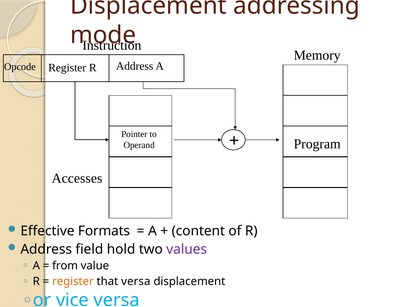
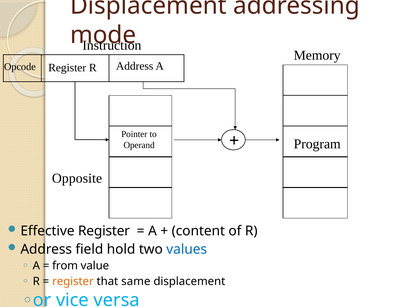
Accesses: Accesses -> Opposite
Effective Formats: Formats -> Register
values colour: purple -> blue
that versa: versa -> same
